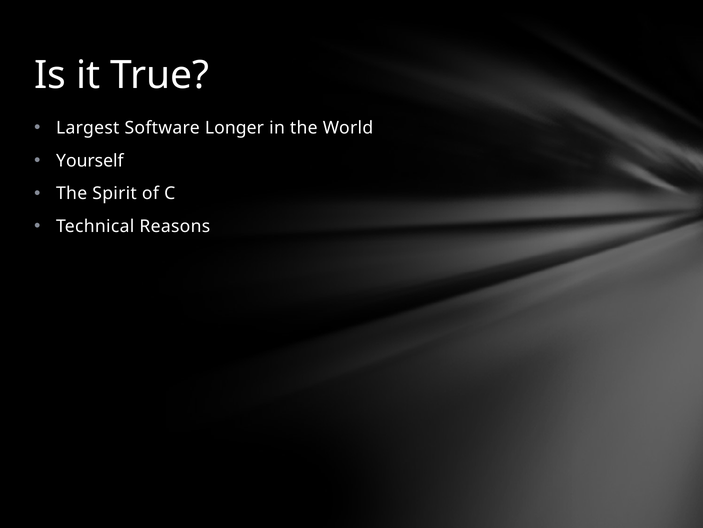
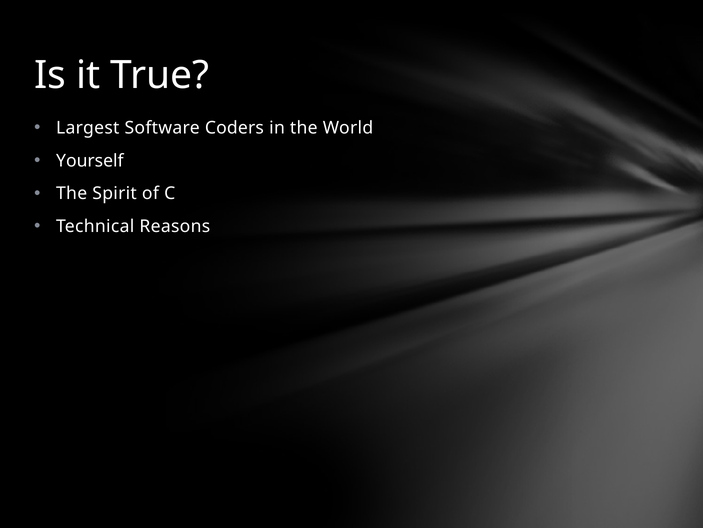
Longer: Longer -> Coders
